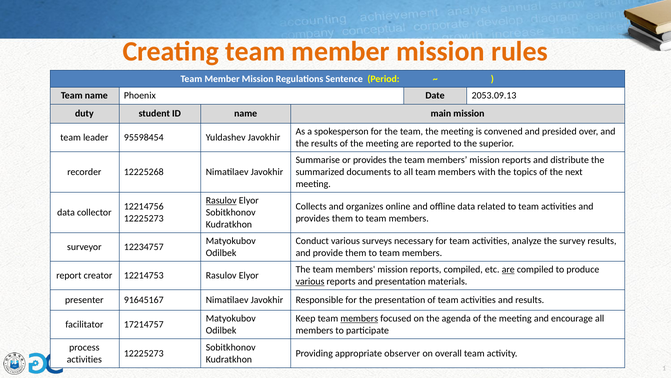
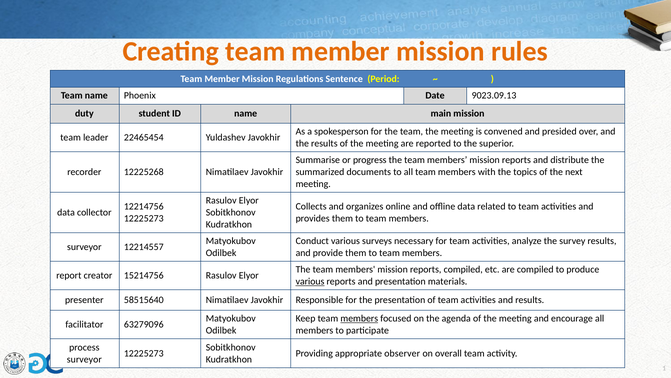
2053.09.13: 2053.09.13 -> 9023.09.13
95598454: 95598454 -> 22465454
or provides: provides -> progress
Rasulov at (221, 200) underline: present -> none
12234757: 12234757 -> 12214557
are at (508, 269) underline: present -> none
12214753: 12214753 -> 15214756
91645167: 91645167 -> 58515640
17214757: 17214757 -> 63279096
activities at (84, 359): activities -> surveyor
